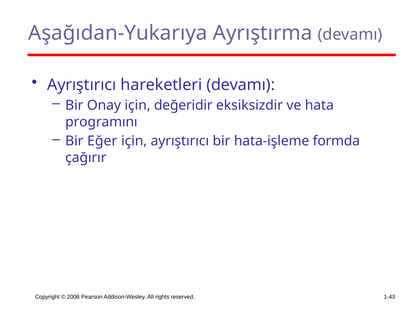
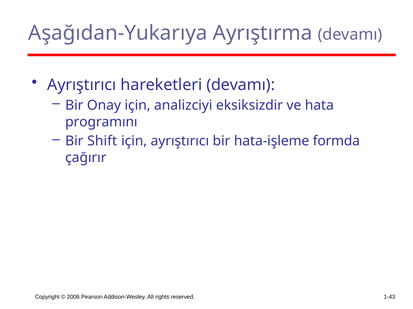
değeridir: değeridir -> analizciyi
Eğer: Eğer -> Shift
